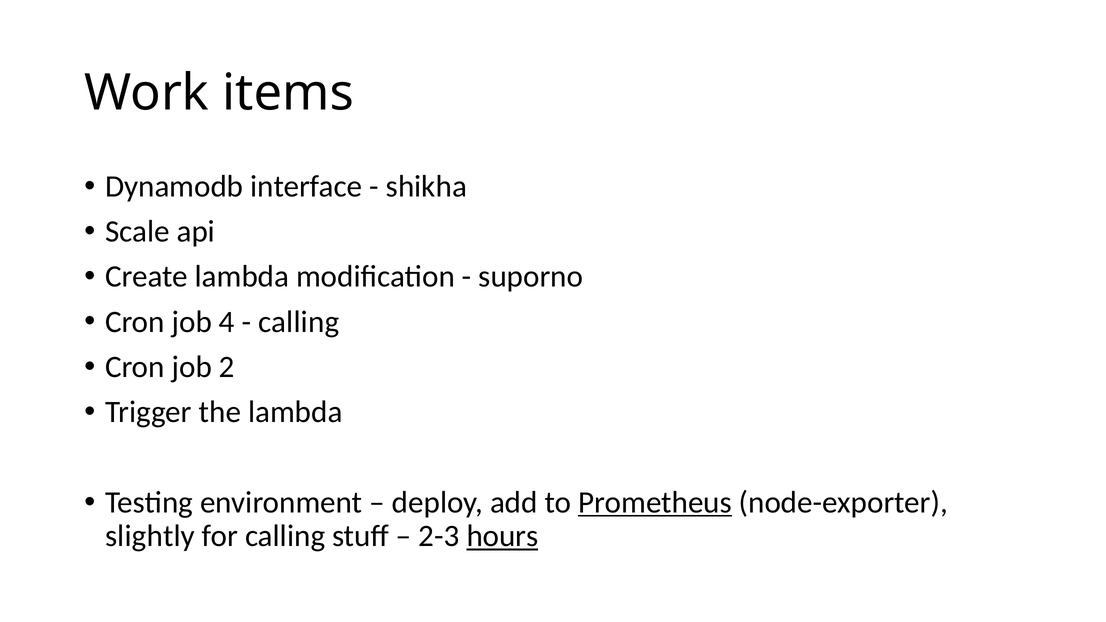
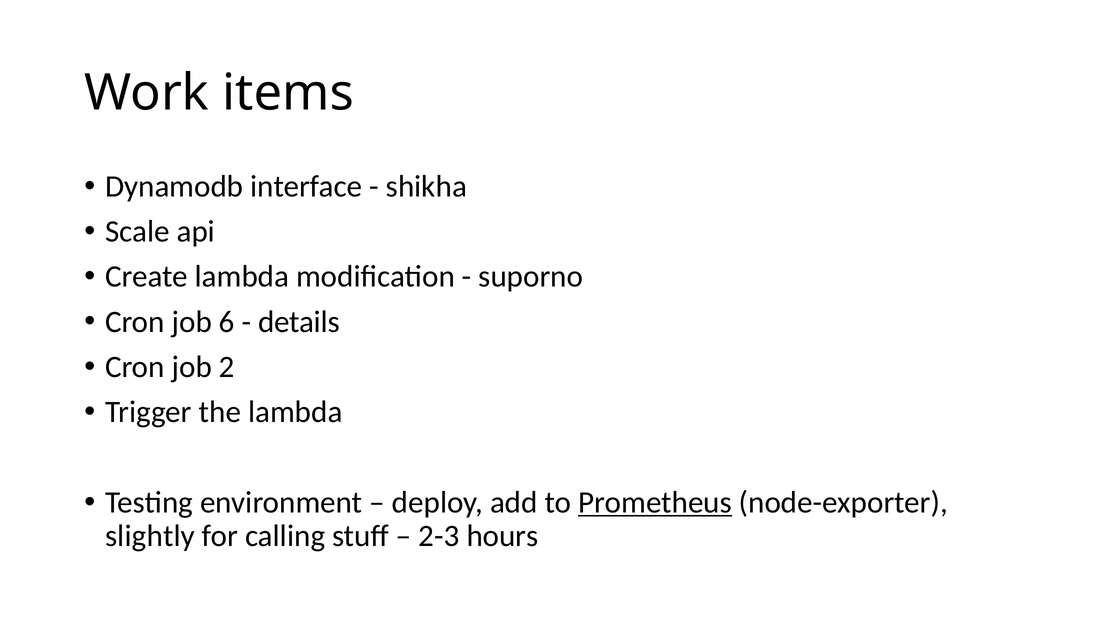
4: 4 -> 6
calling at (299, 322): calling -> details
hours underline: present -> none
